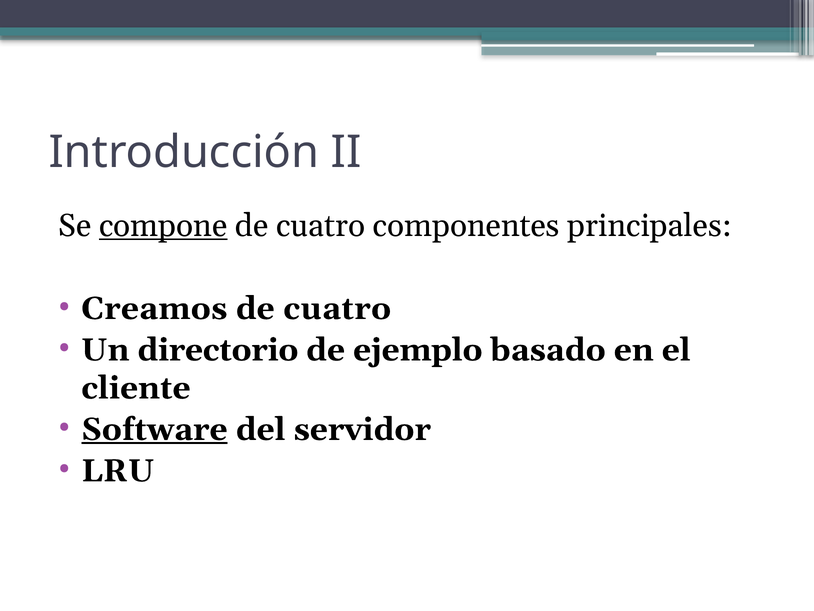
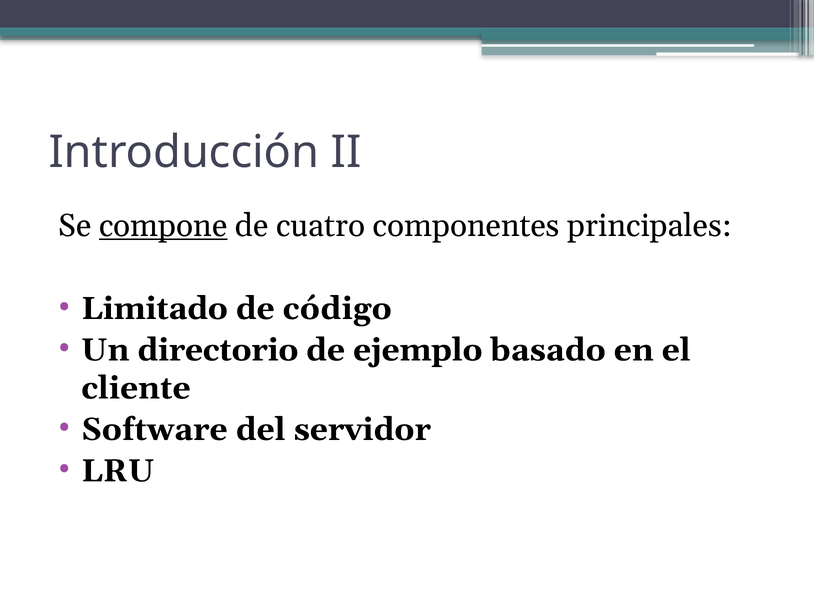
Creamos: Creamos -> Limitado
cuatro at (337, 308): cuatro -> código
Software underline: present -> none
